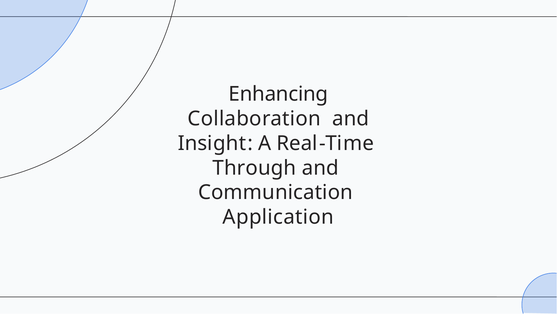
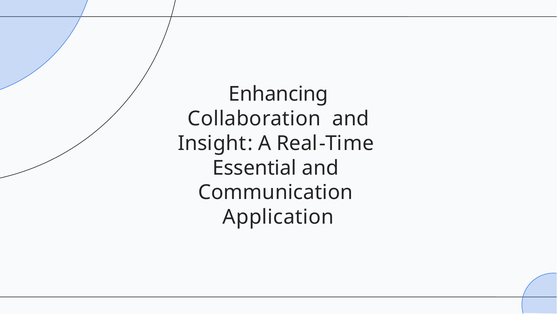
Through: Through -> Essential
